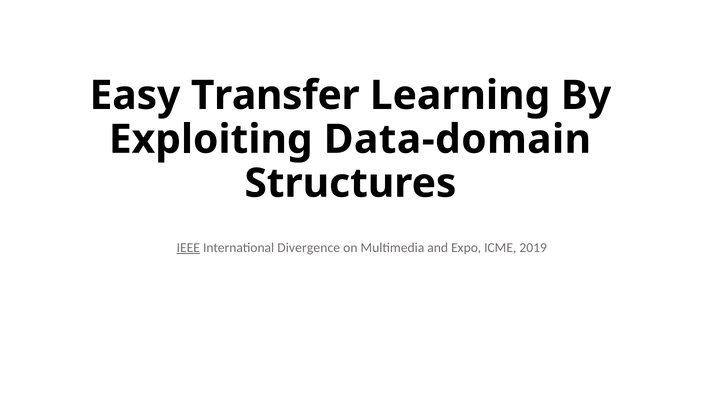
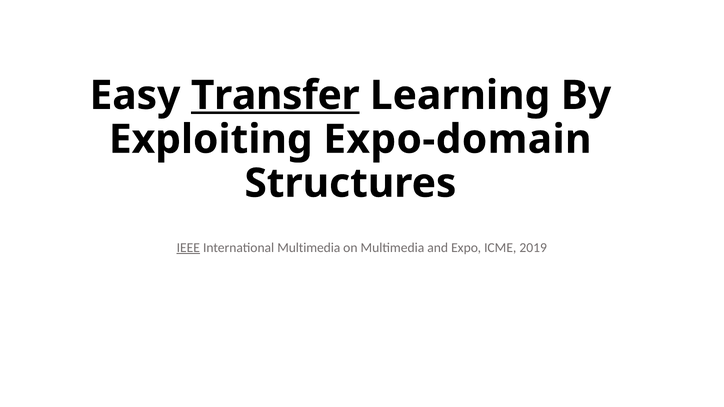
Transfer underline: none -> present
Data-domain: Data-domain -> Expo-domain
International Divergence: Divergence -> Multimedia
